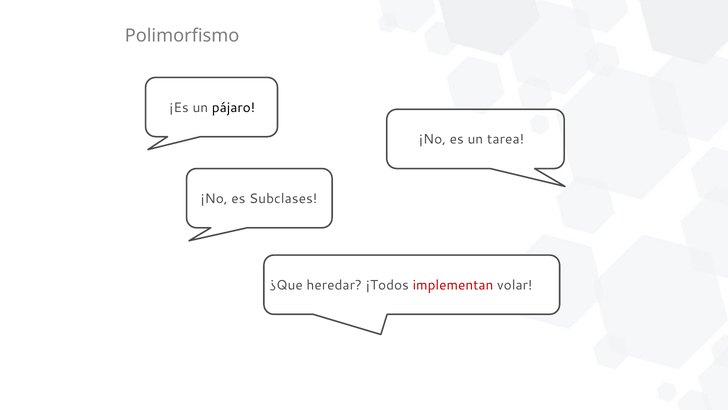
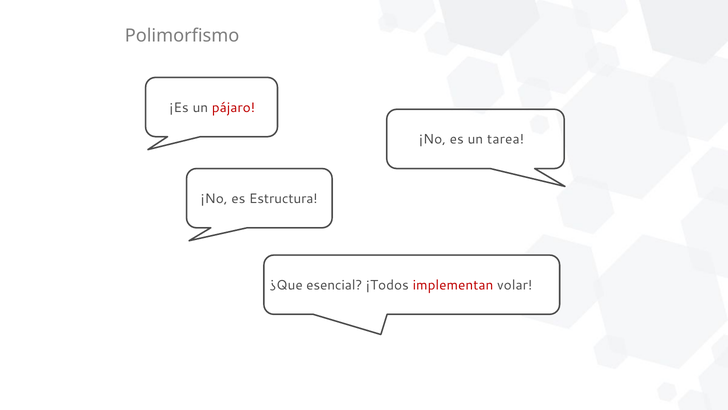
pájaro colour: black -> red
Subclases: Subclases -> Estructura
heredar: heredar -> esencial
